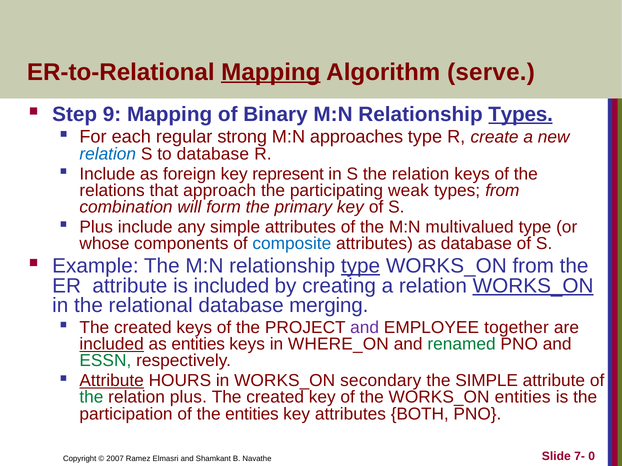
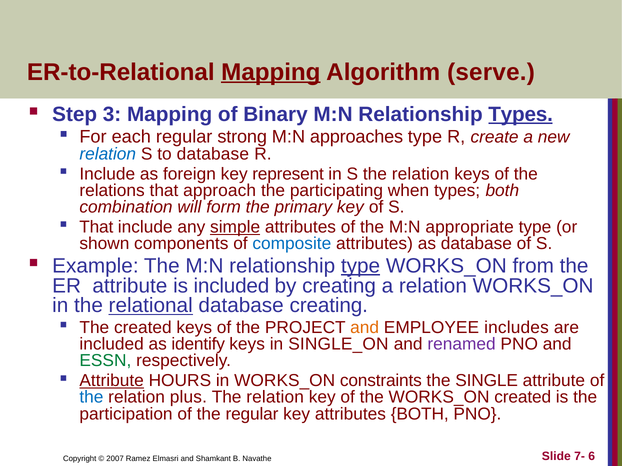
9: 9 -> 3
weak: weak -> when
types from: from -> both
Plus at (96, 227): Plus -> That
simple at (235, 227) underline: none -> present
multivalued: multivalued -> appropriate
whose: whose -> shown
WORKS_ON at (533, 286) underline: present -> none
relational underline: none -> present
database merging: merging -> creating
and at (365, 328) colour: purple -> orange
together: together -> includes
included at (112, 344) underline: present -> none
as entities: entities -> identify
WHERE_ON: WHERE_ON -> SINGLE_ON
renamed colour: green -> purple
secondary: secondary -> constraints
the SIMPLE: SIMPLE -> SINGLE
the at (91, 398) colour: green -> blue
created at (275, 398): created -> relation
WORKS_ON entities: entities -> created
the entities: entities -> regular
0: 0 -> 6
